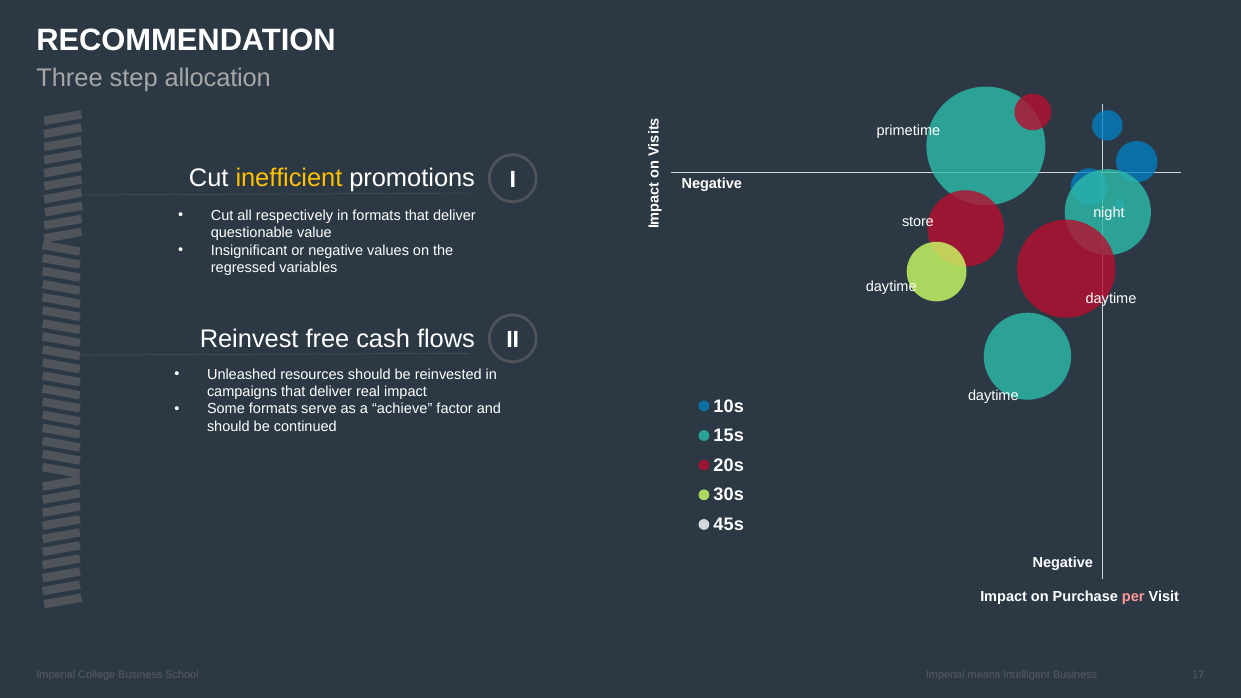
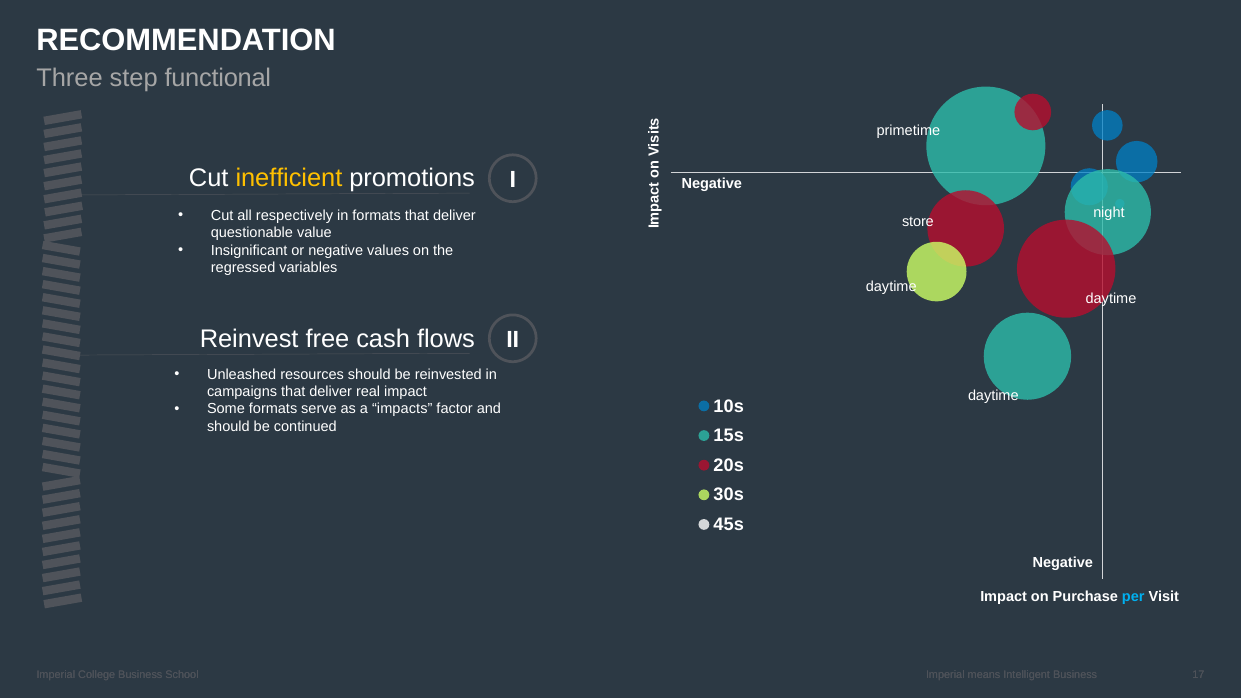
allocation: allocation -> functional
achieve: achieve -> impacts
per colour: pink -> light blue
